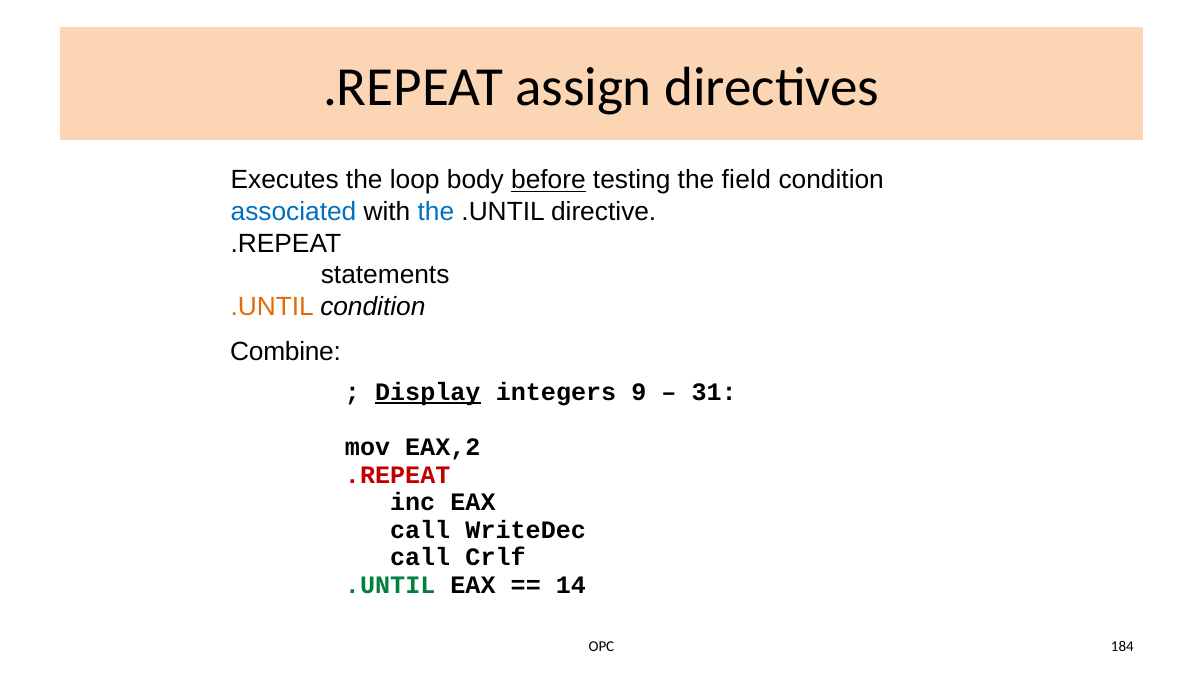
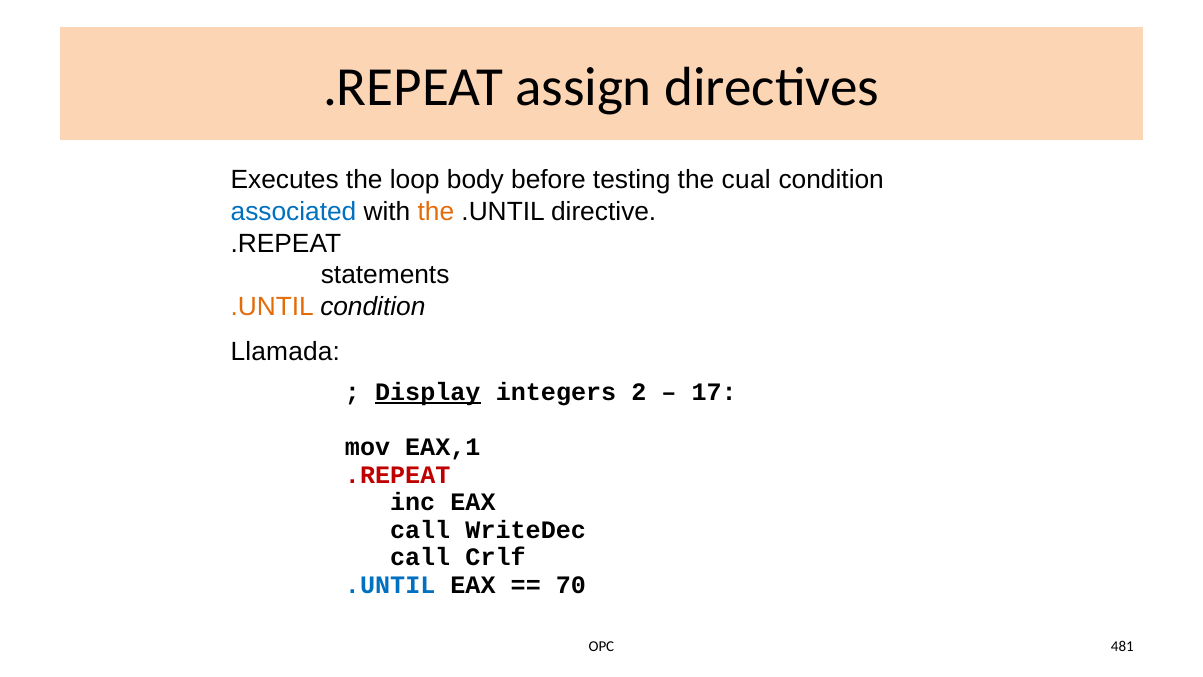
before underline: present -> none
field: field -> cual
the at (436, 212) colour: blue -> orange
Combine: Combine -> Llamada
9: 9 -> 2
31: 31 -> 17
EAX,2: EAX,2 -> EAX,1
.UNTIL at (390, 585) colour: green -> blue
14: 14 -> 70
184: 184 -> 481
